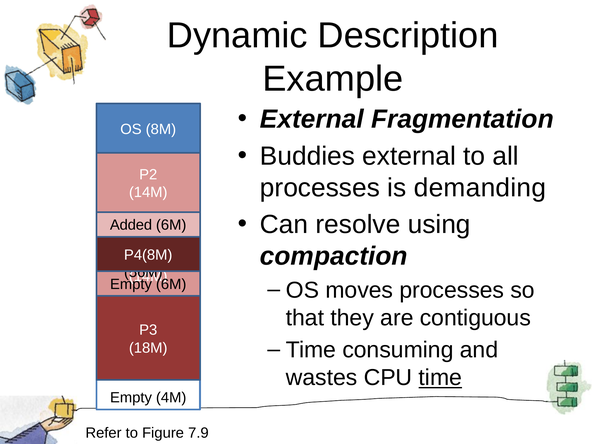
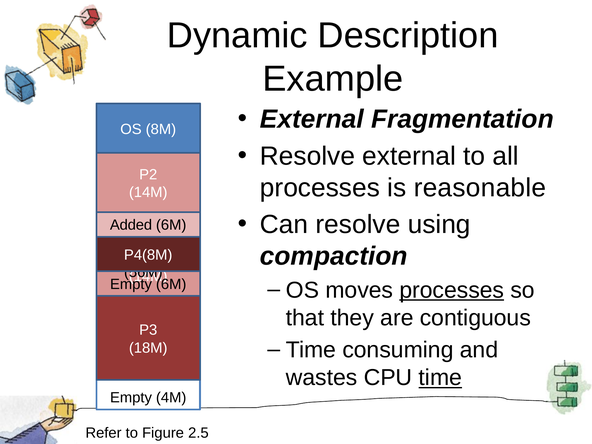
Buddies at (308, 156): Buddies -> Resolve
demanding: demanding -> reasonable
processes at (452, 290) underline: none -> present
7.9: 7.9 -> 2.5
